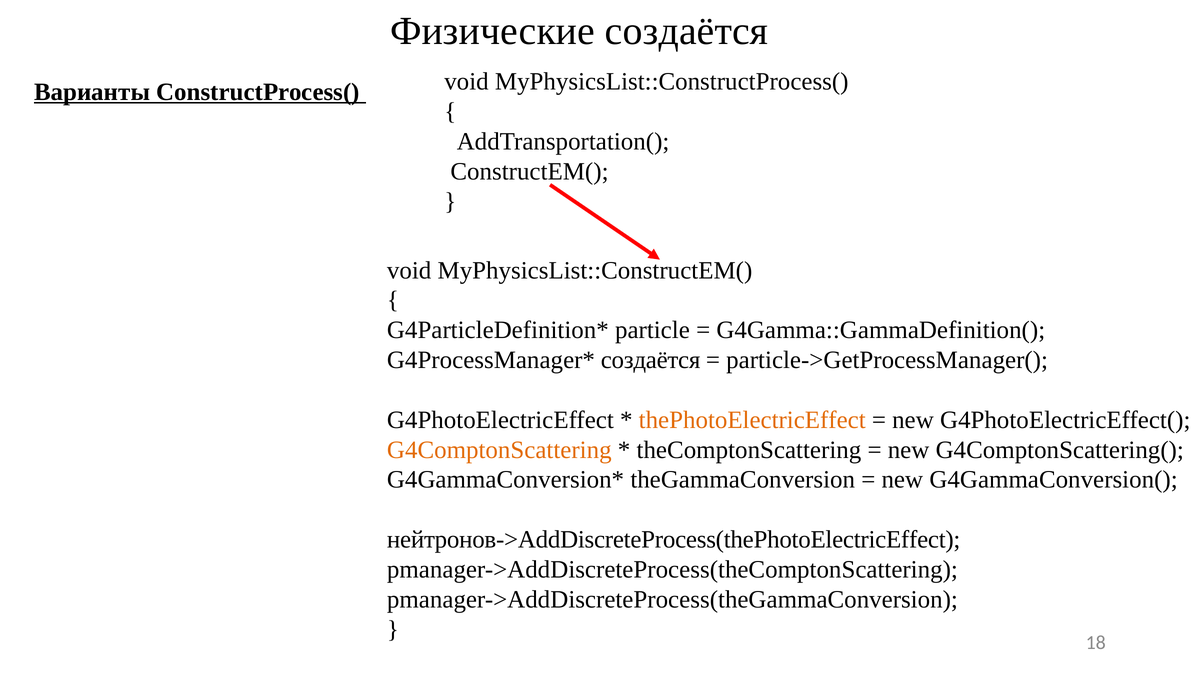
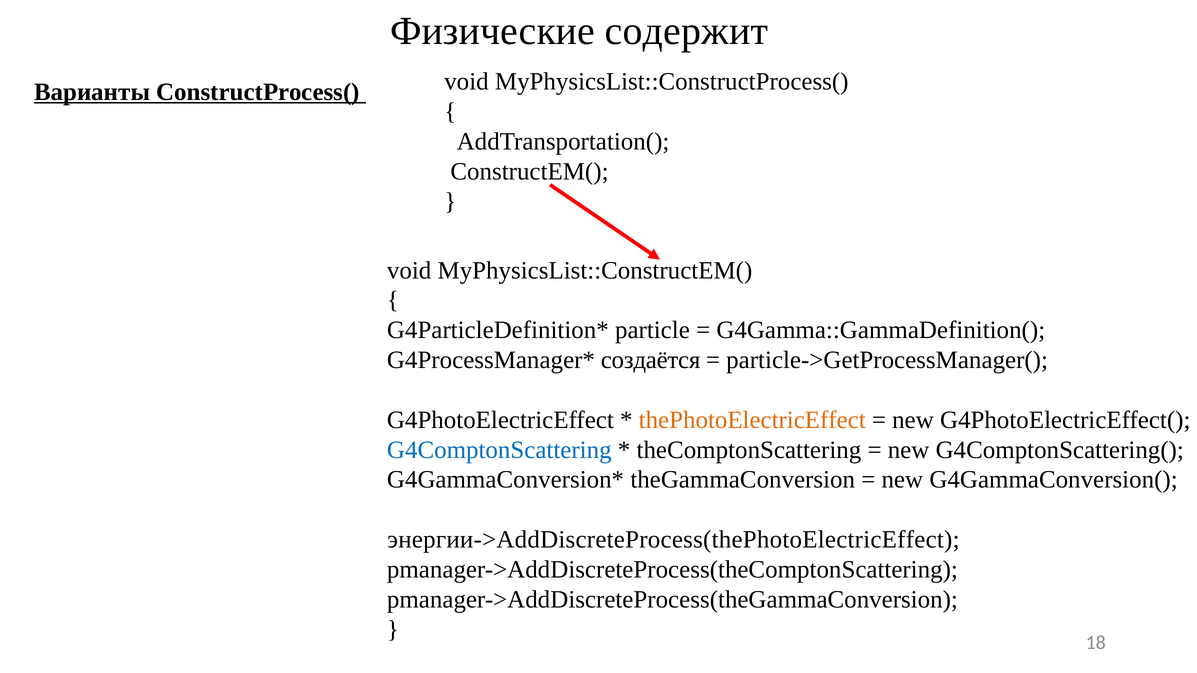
Физические создаётся: создаётся -> содержит
G4ComptonScattering colour: orange -> blue
нейтронов->AddDiscreteProcess(thePhotoElectricEffect: нейтронов->AddDiscreteProcess(thePhotoElectricEffect -> энергии->AddDiscreteProcess(thePhotoElectricEffect
